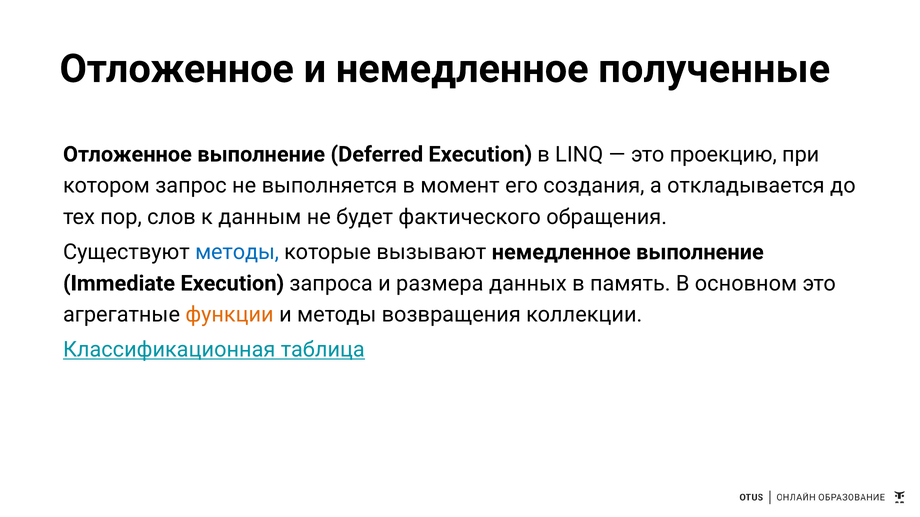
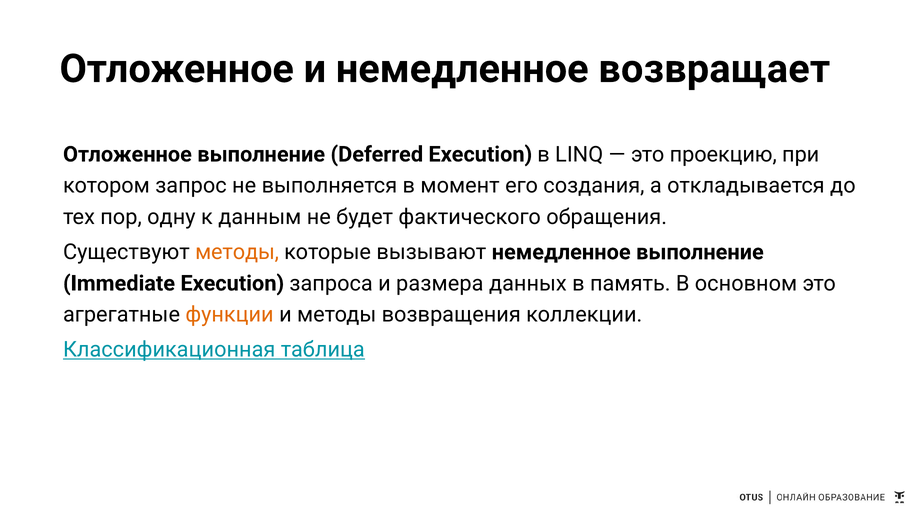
полученные: полученные -> возвращает
слов: слов -> одну
методы at (237, 252) colour: blue -> orange
